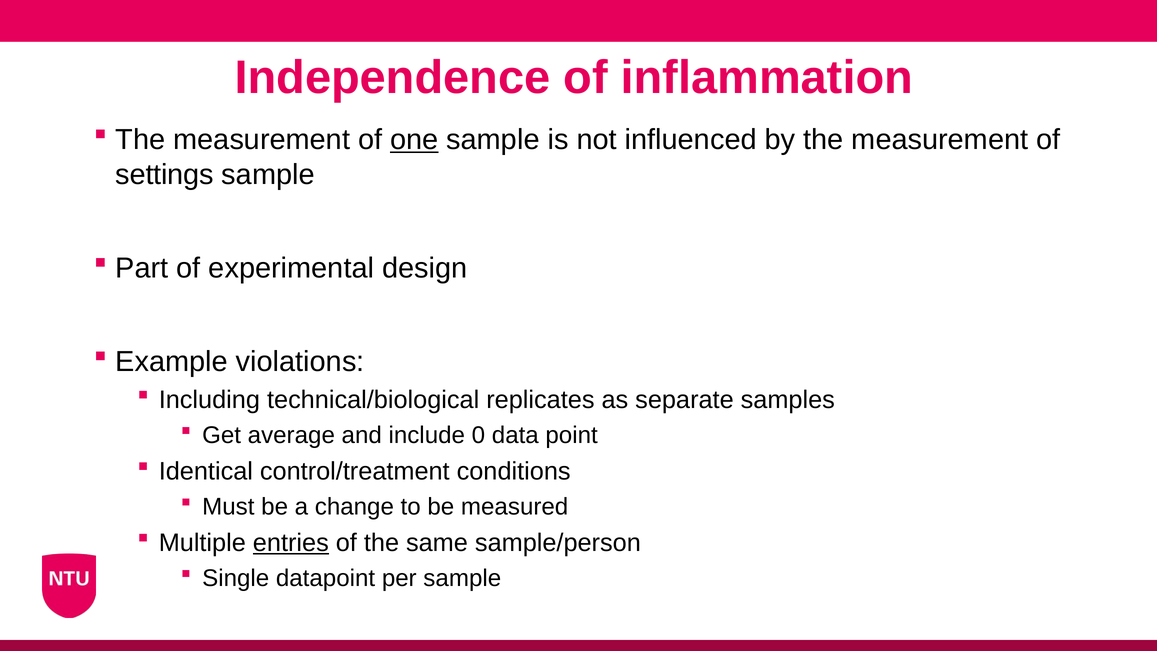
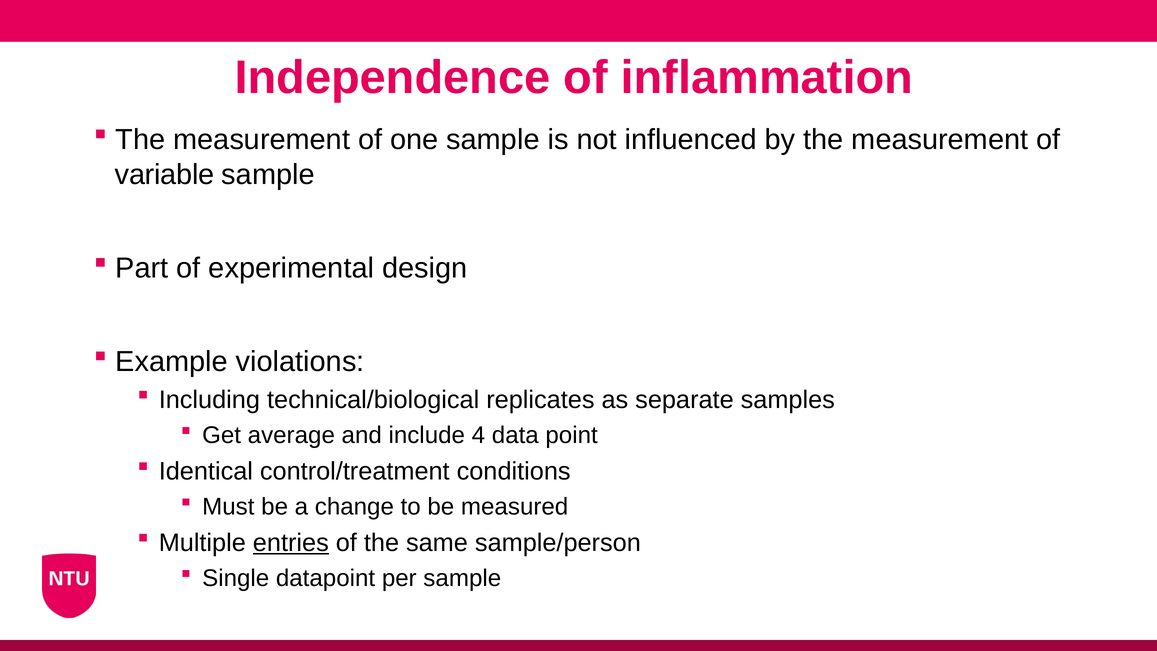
one underline: present -> none
settings: settings -> variable
0: 0 -> 4
